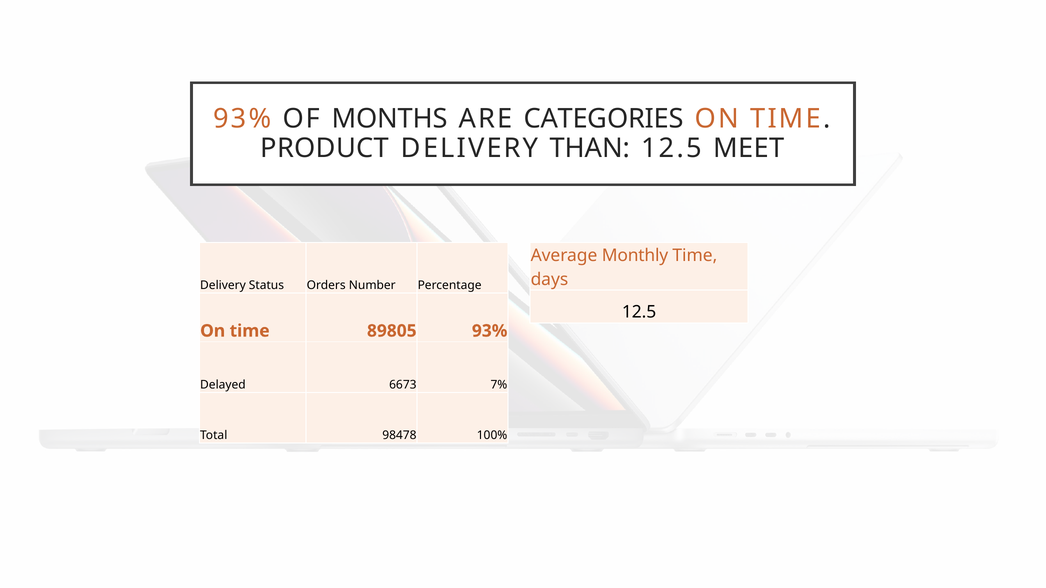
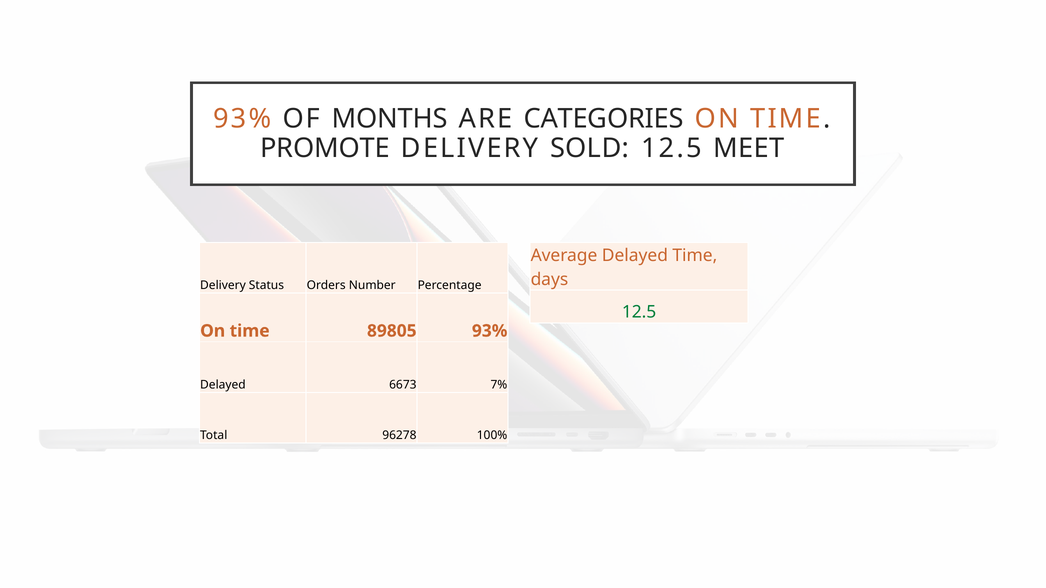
PRODUCT: PRODUCT -> PROMOTE
THAN: THAN -> SOLD
Average Monthly: Monthly -> Delayed
12.5 at (639, 312) colour: black -> green
98478: 98478 -> 96278
